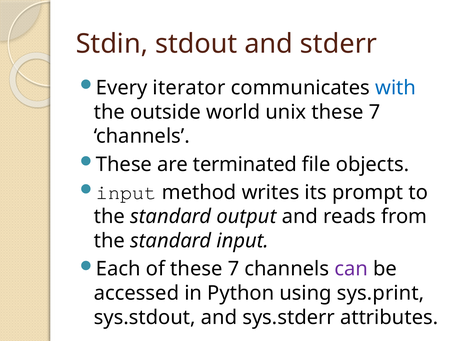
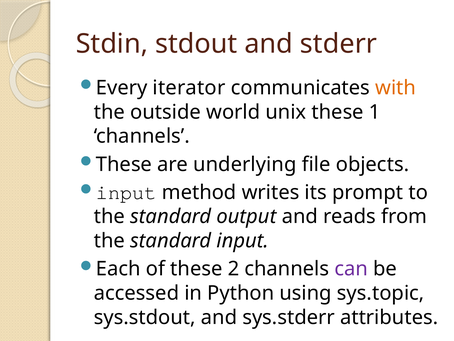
with colour: blue -> orange
7 at (375, 112): 7 -> 1
terminated: terminated -> underlying
of these 7: 7 -> 2
sys.print: sys.print -> sys.topic
